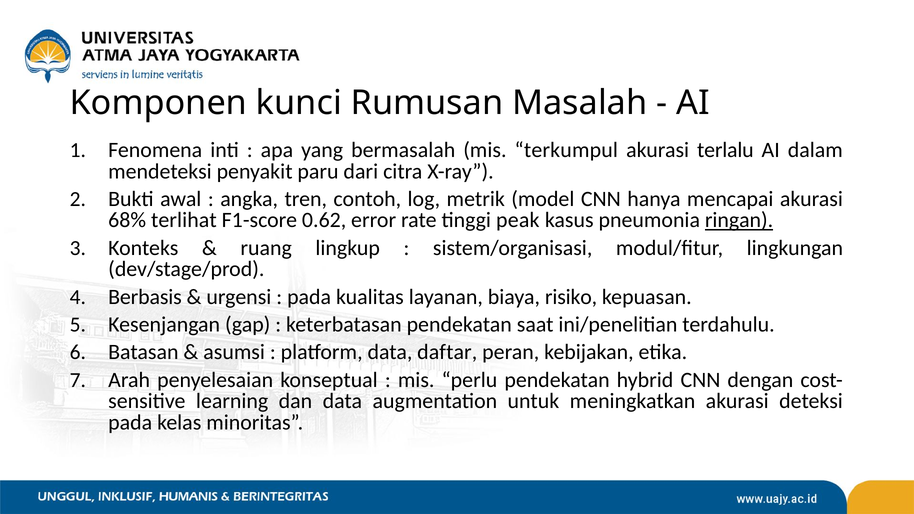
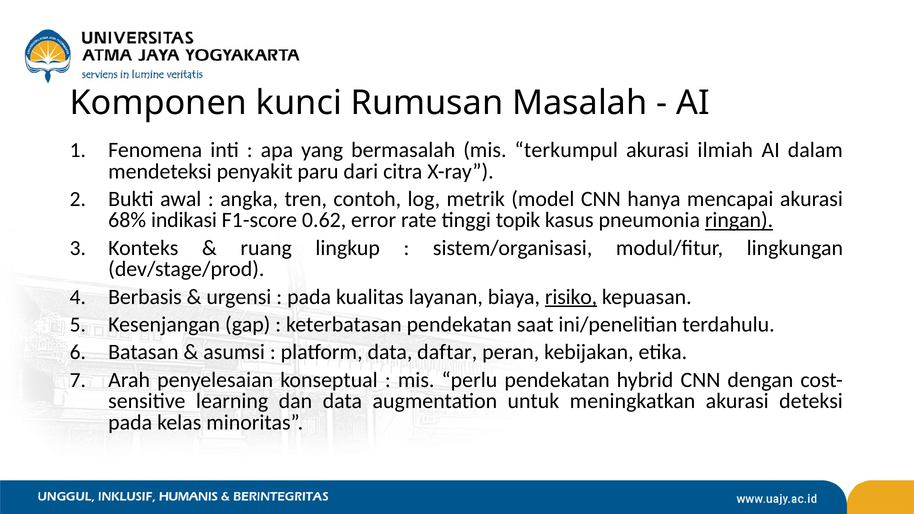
terlalu: terlalu -> ilmiah
terlihat: terlihat -> indikasi
peak: peak -> topik
risiko underline: none -> present
